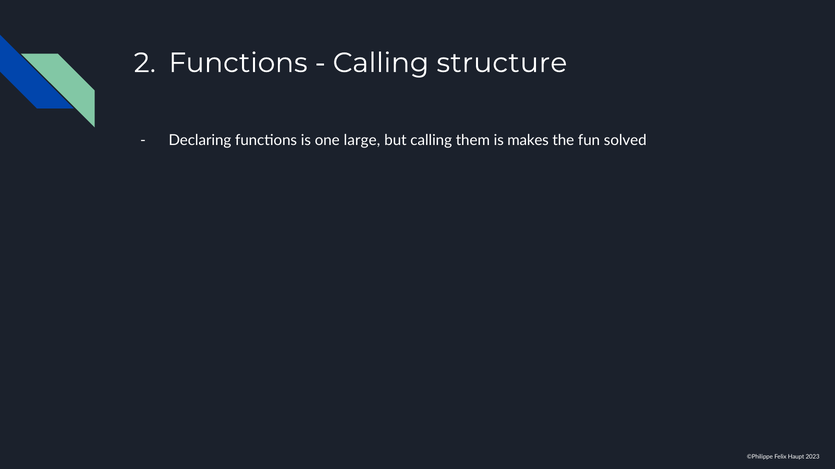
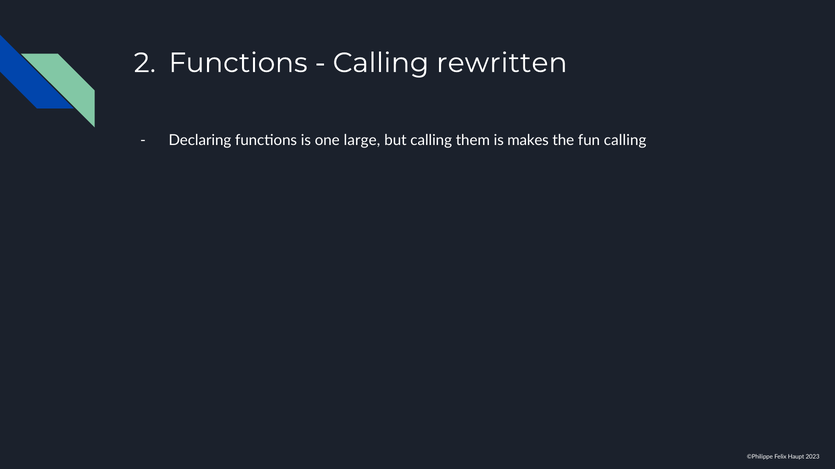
structure: structure -> rewritten
fun solved: solved -> calling
